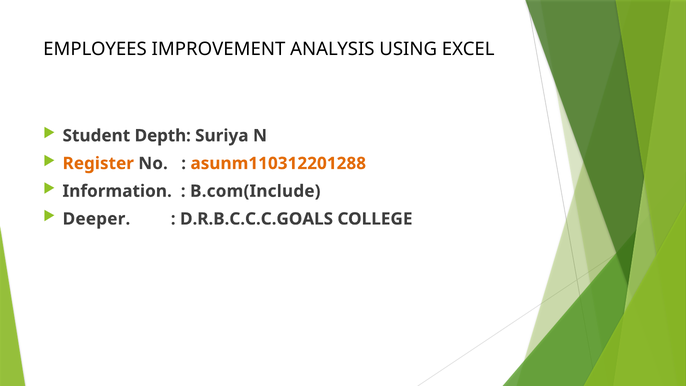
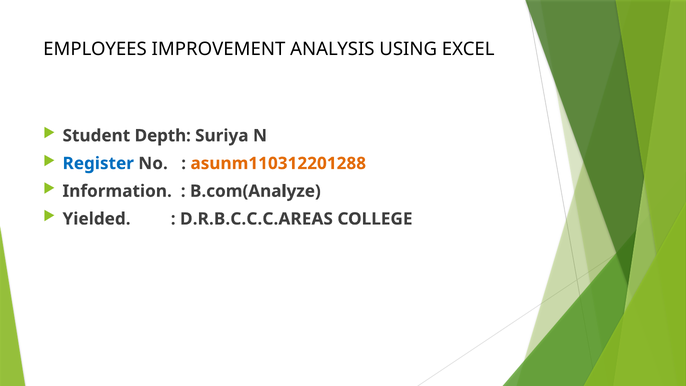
Register colour: orange -> blue
B.com(Include: B.com(Include -> B.com(Analyze
Deeper: Deeper -> Yielded
D.R.B.C.C.C.GOALS: D.R.B.C.C.C.GOALS -> D.R.B.C.C.C.AREAS
